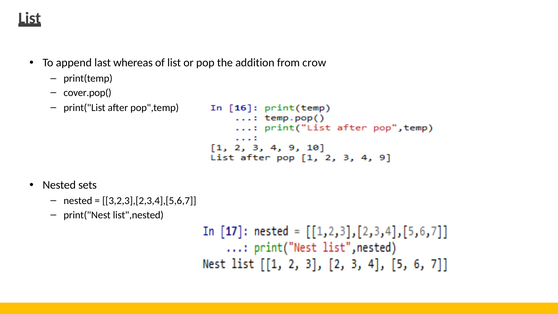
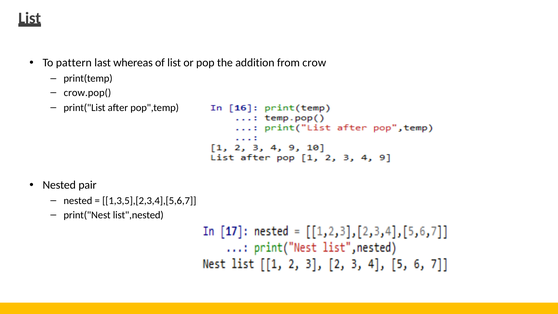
append: append -> pattern
cover.pop(: cover.pop( -> crow.pop(
sets: sets -> pair
3,2,3],[2,3,4],[5,6,7: 3,2,3],[2,3,4],[5,6,7 -> 1,3,5],[2,3,4],[5,6,7
